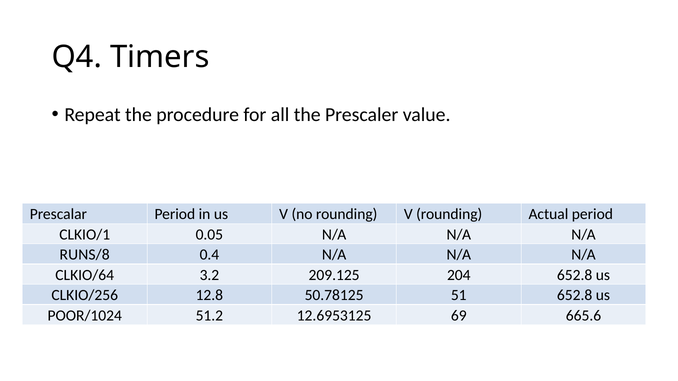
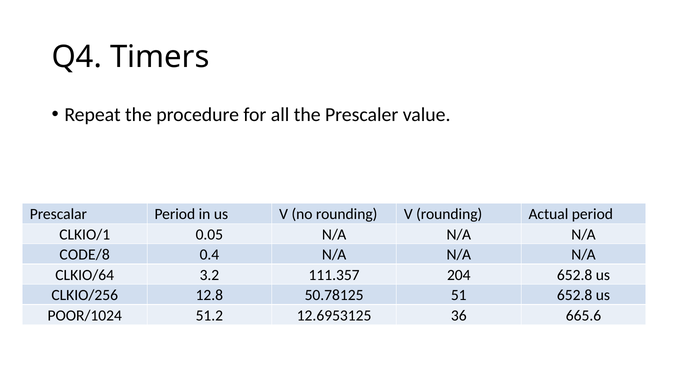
RUNS/8: RUNS/8 -> CODE/8
209.125: 209.125 -> 111.357
69: 69 -> 36
